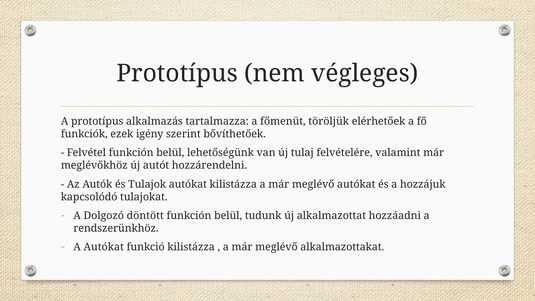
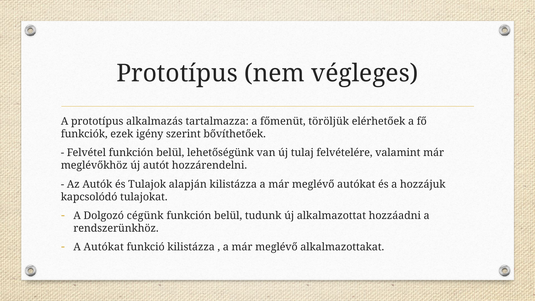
Tulajok autókat: autókat -> alapján
döntött: döntött -> cégünk
